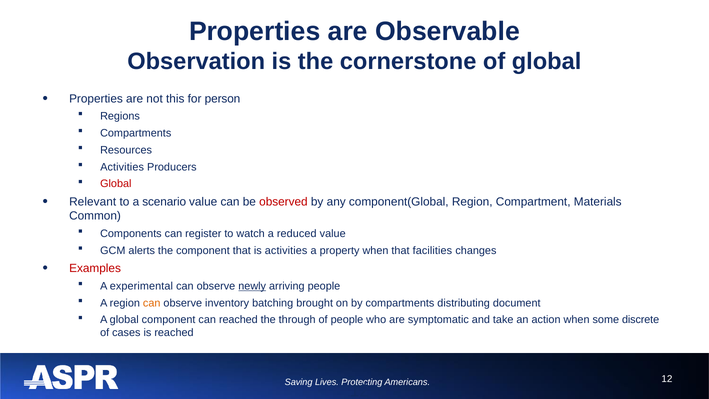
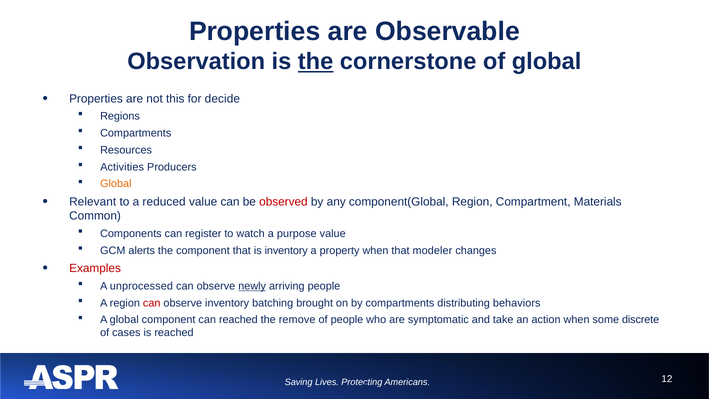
the at (316, 62) underline: none -> present
person: person -> decide
Global at (116, 184) colour: red -> orange
scenario: scenario -> reduced
reduced: reduced -> purpose
is activities: activities -> inventory
facilities: facilities -> modeler
experimental: experimental -> unprocessed
can at (152, 303) colour: orange -> red
document: document -> behaviors
through: through -> remove
